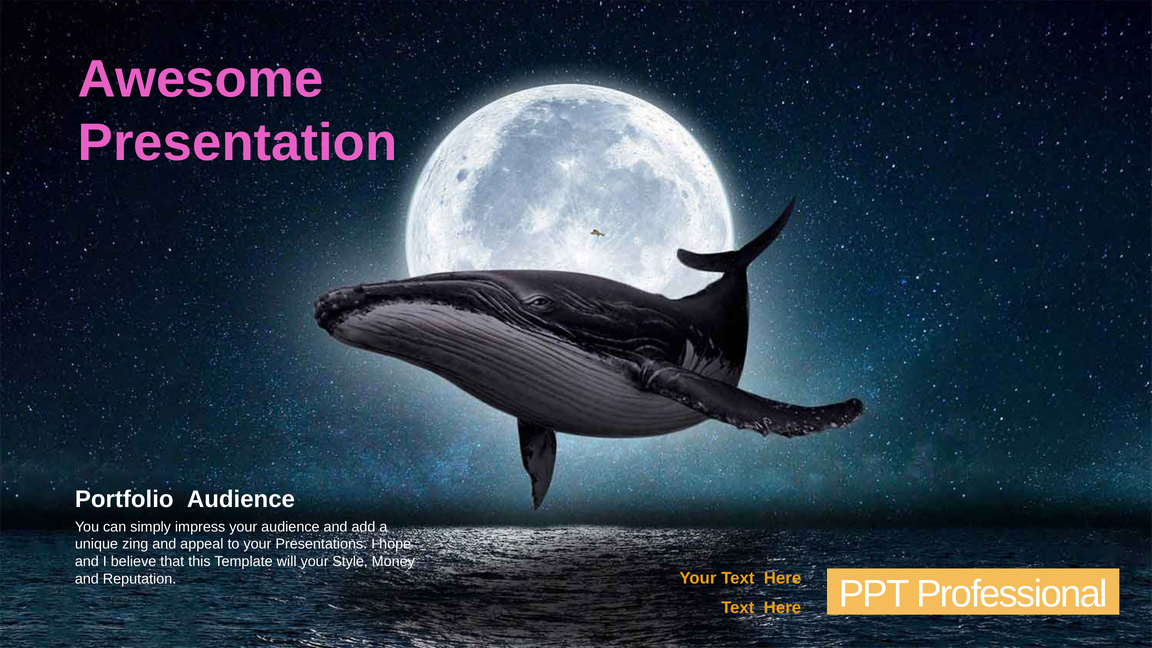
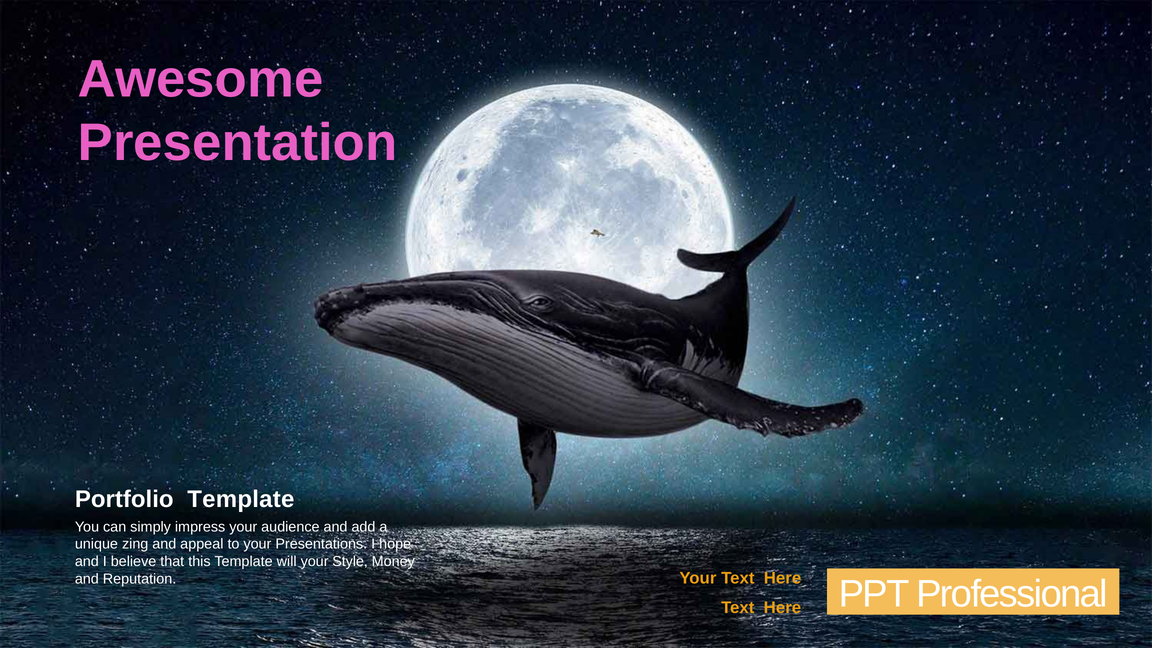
Portfolio Audience: Audience -> Template
